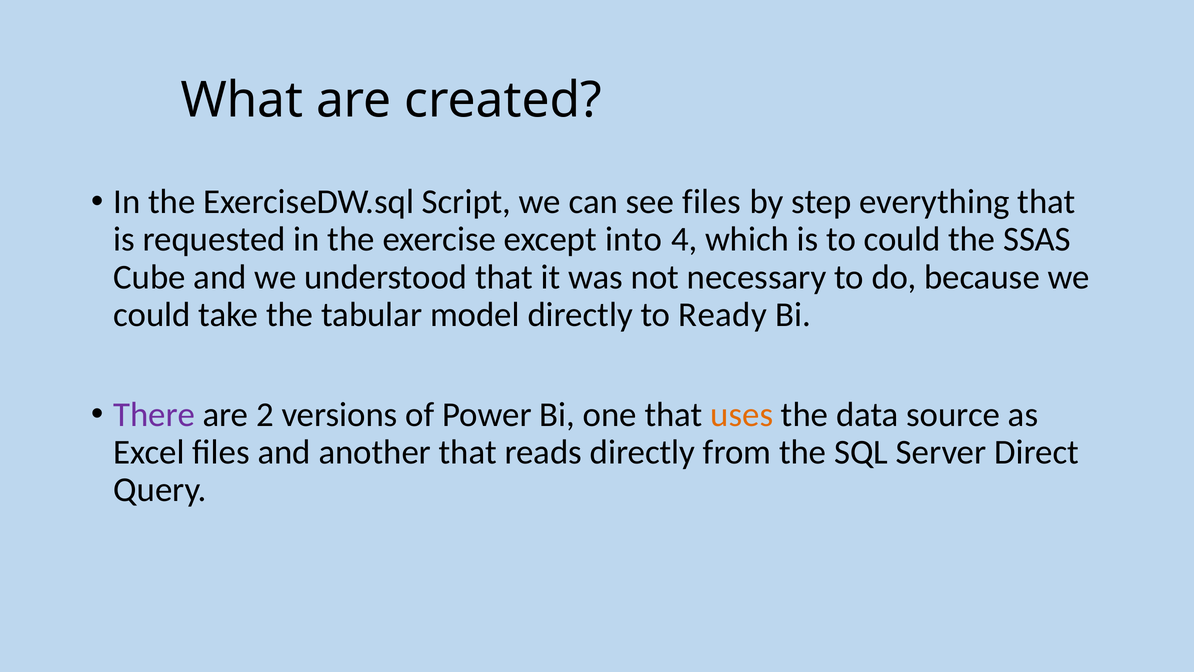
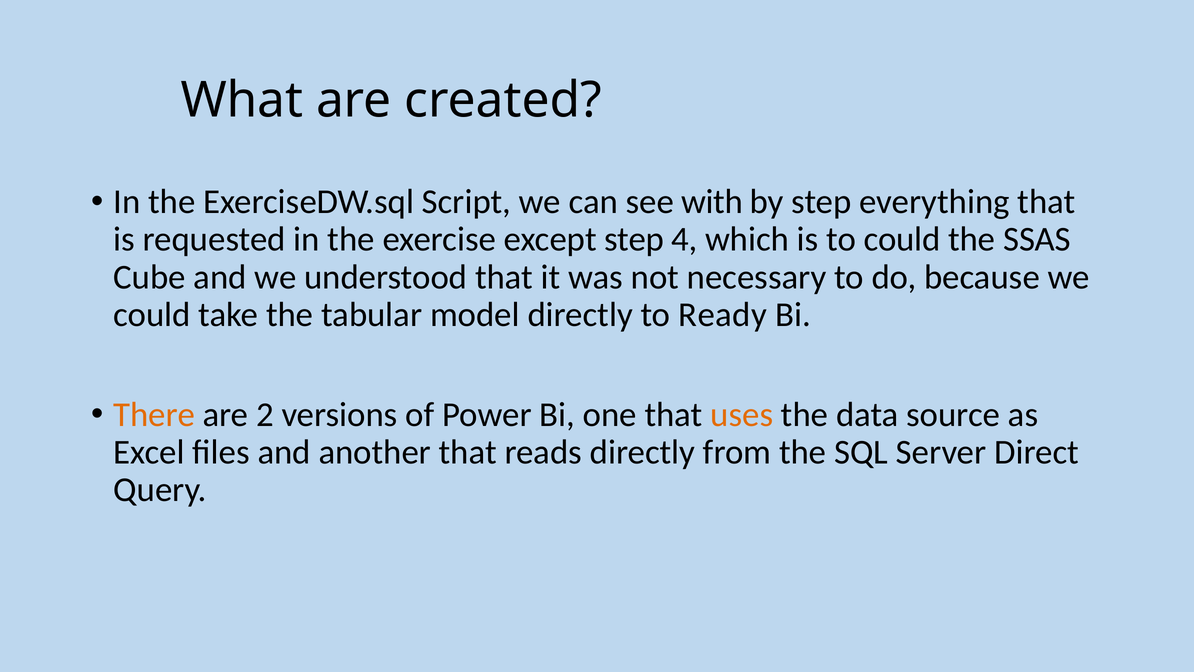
see files: files -> with
except into: into -> step
There colour: purple -> orange
